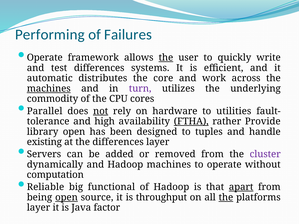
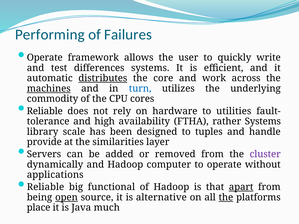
the at (166, 58) underline: present -> none
distributes underline: none -> present
turn colour: purple -> blue
Parallel at (45, 111): Parallel -> Reliable
not underline: present -> none
FTHA underline: present -> none
rather Provide: Provide -> Systems
library open: open -> scale
existing: existing -> provide
the differences: differences -> similarities
Hadoop machines: machines -> computer
computation: computation -> applications
throughput: throughput -> alternative
layer at (39, 208): layer -> place
factor: factor -> much
